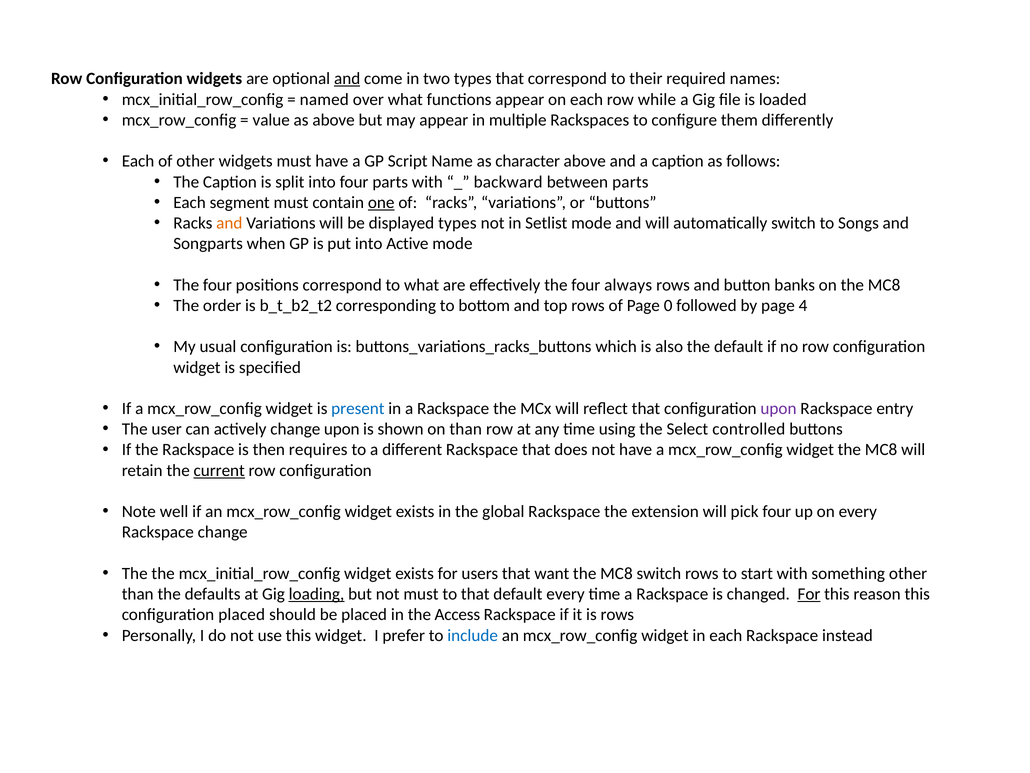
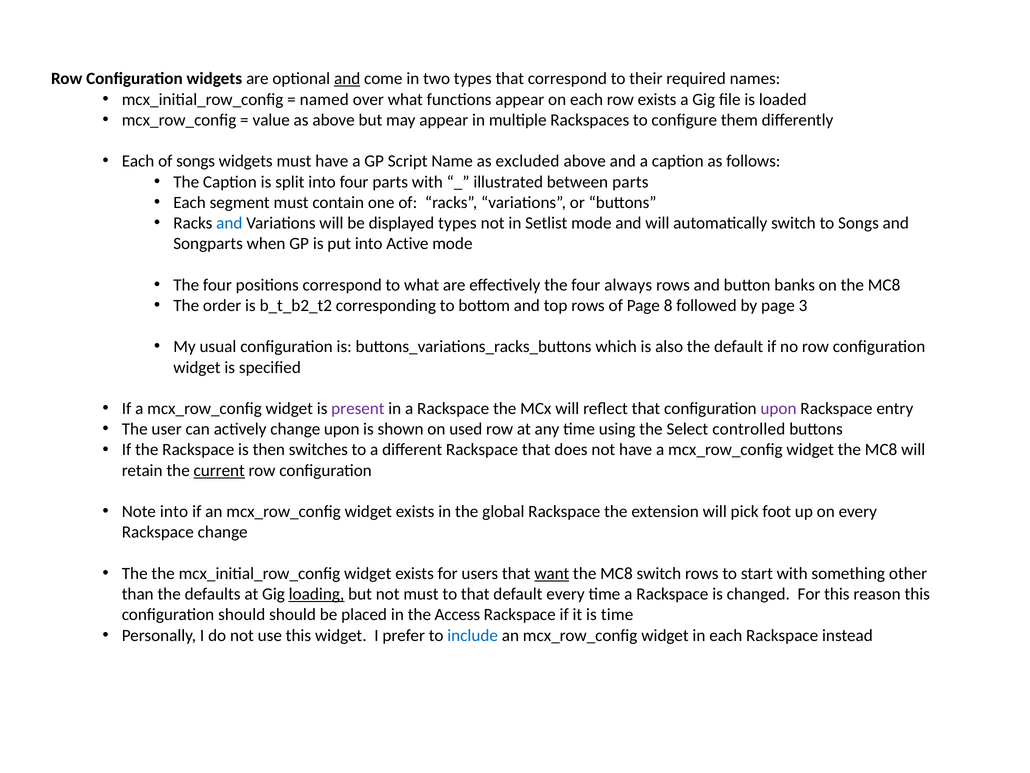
row while: while -> exists
of other: other -> songs
character: character -> excluded
backward: backward -> illustrated
one underline: present -> none
and at (229, 223) colour: orange -> blue
0: 0 -> 8
4: 4 -> 3
present colour: blue -> purple
on than: than -> used
requires: requires -> switches
Note well: well -> into
pick four: four -> foot
want underline: none -> present
For at (809, 594) underline: present -> none
configuration placed: placed -> should
is rows: rows -> time
